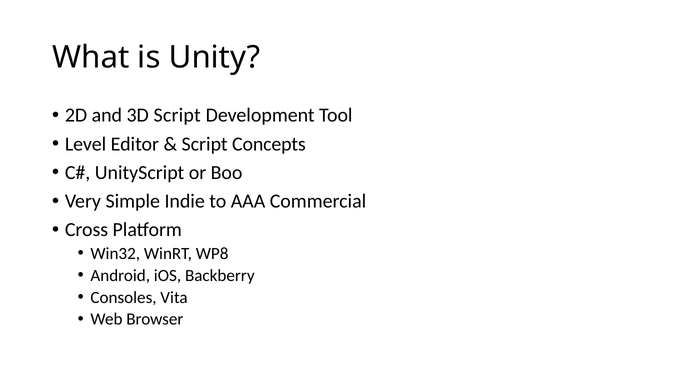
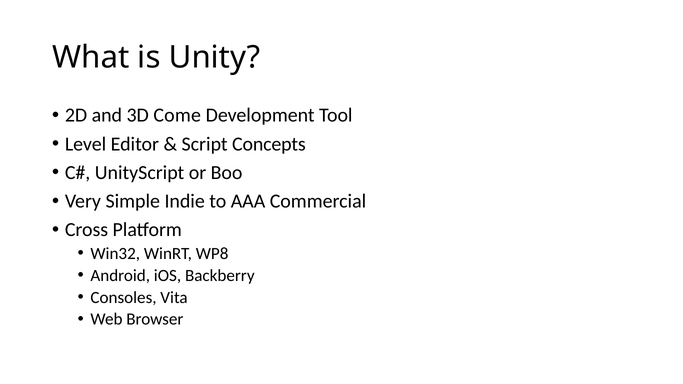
3D Script: Script -> Come
